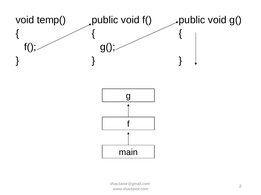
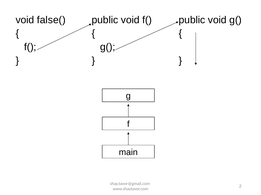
temp(: temp( -> false(
